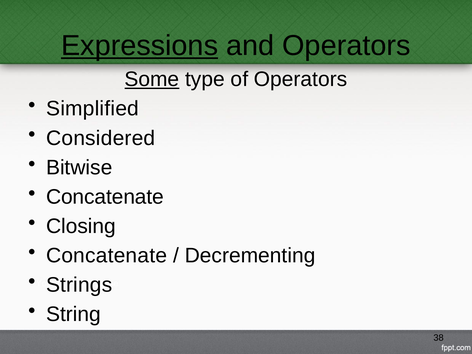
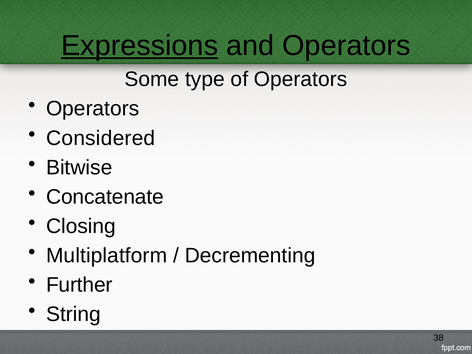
Some underline: present -> none
Simplified at (93, 109): Simplified -> Operators
Concatenate at (107, 256): Concatenate -> Multiplatform
Strings: Strings -> Further
